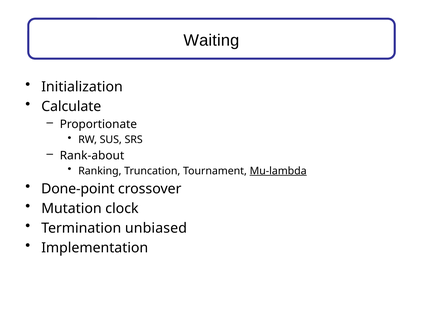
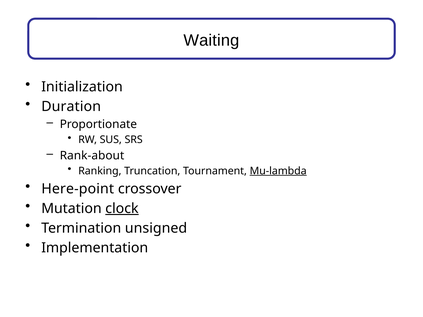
Calculate: Calculate -> Duration
Done-point: Done-point -> Here-point
clock underline: none -> present
unbiased: unbiased -> unsigned
